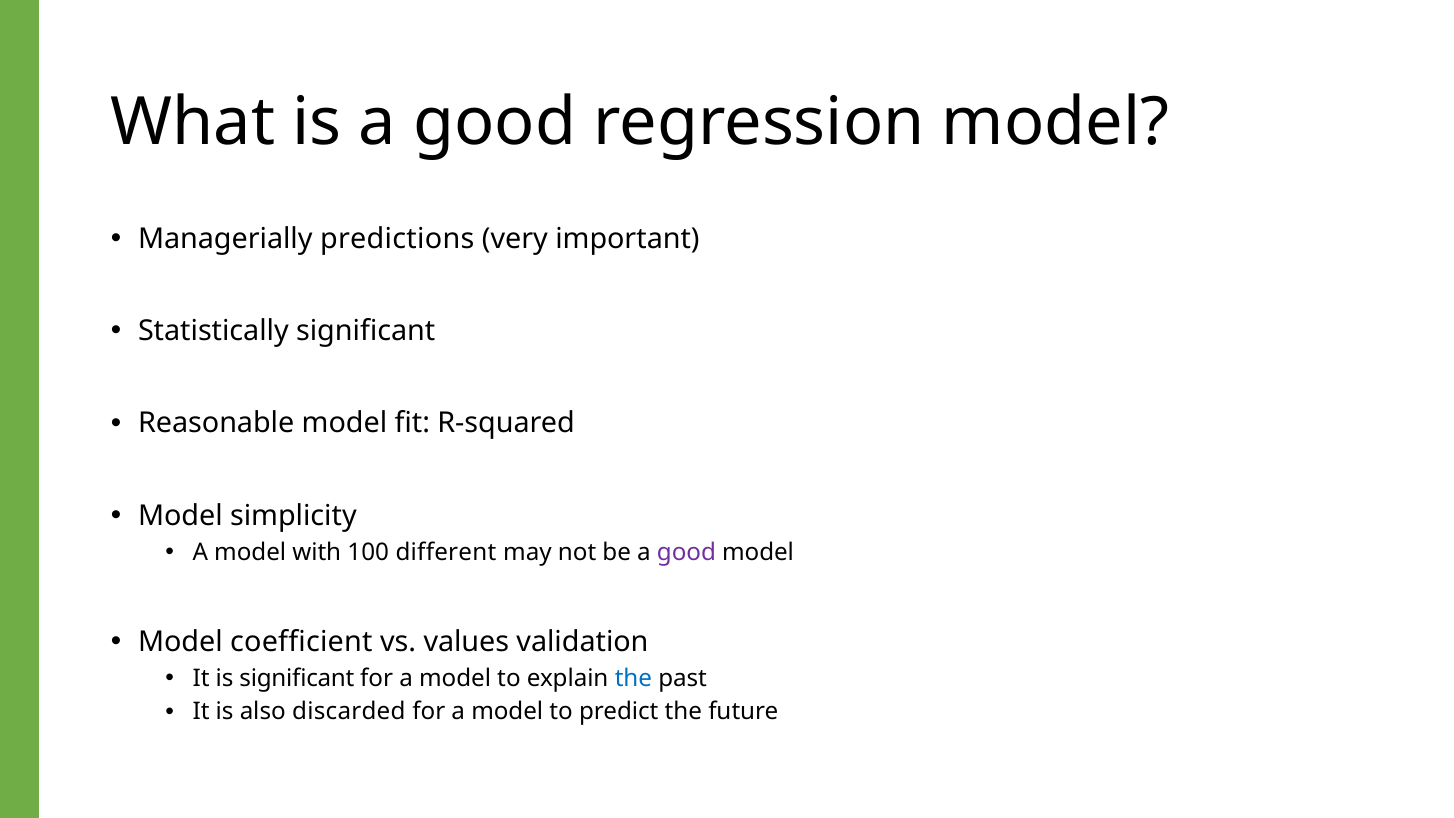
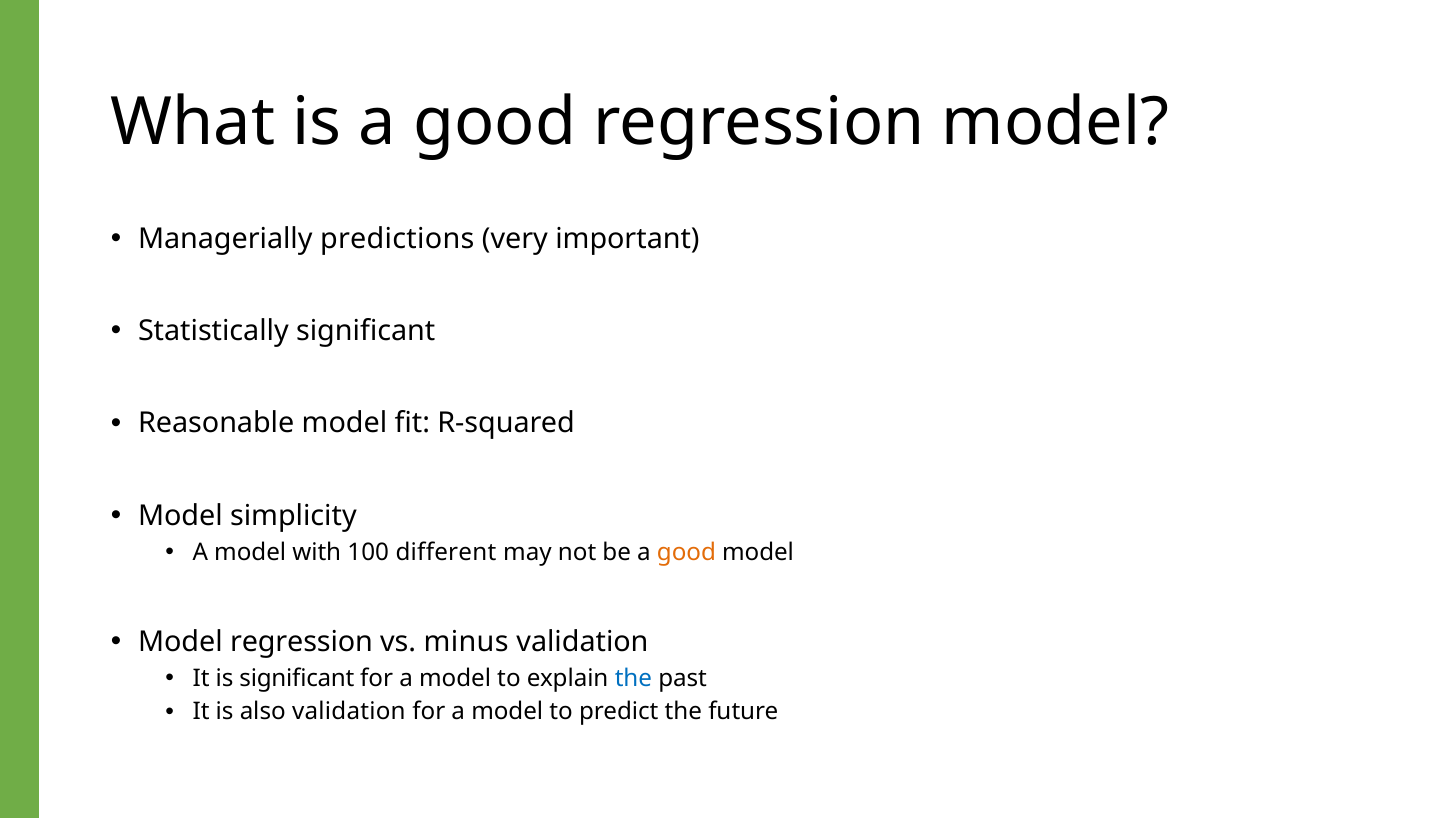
good at (686, 552) colour: purple -> orange
Model coefficient: coefficient -> regression
values: values -> minus
also discarded: discarded -> validation
